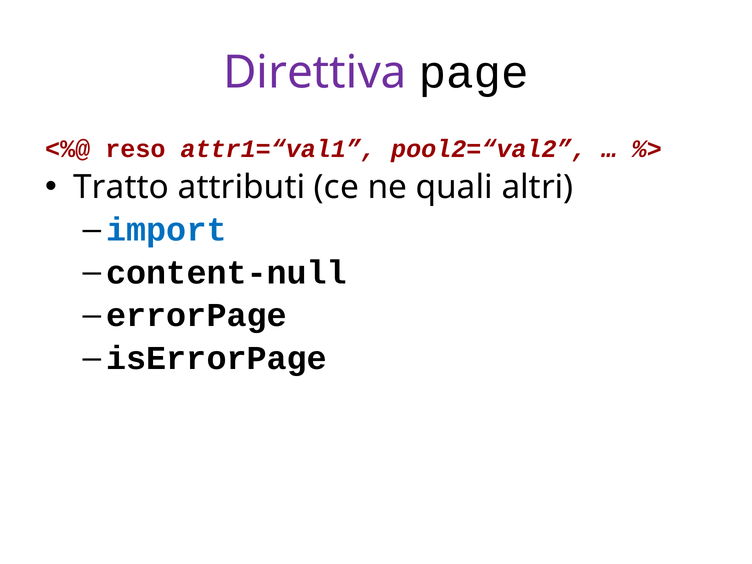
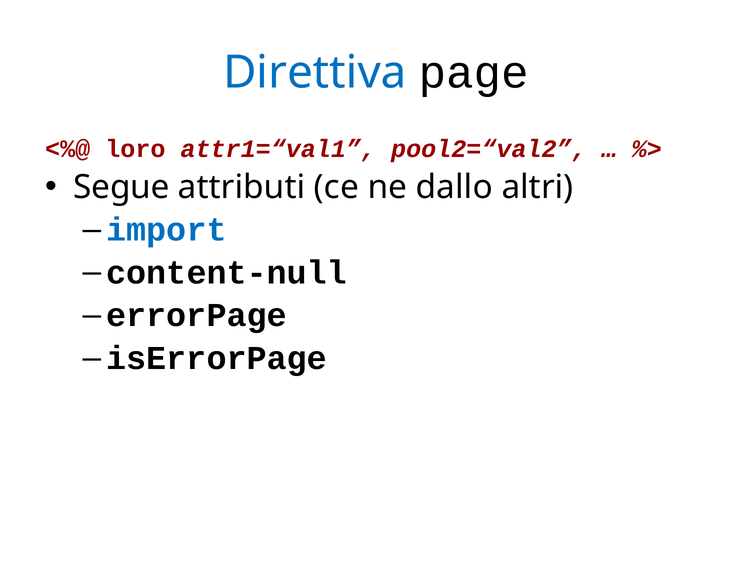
Direttiva colour: purple -> blue
reso: reso -> loro
Tratto: Tratto -> Segue
quali: quali -> dallo
